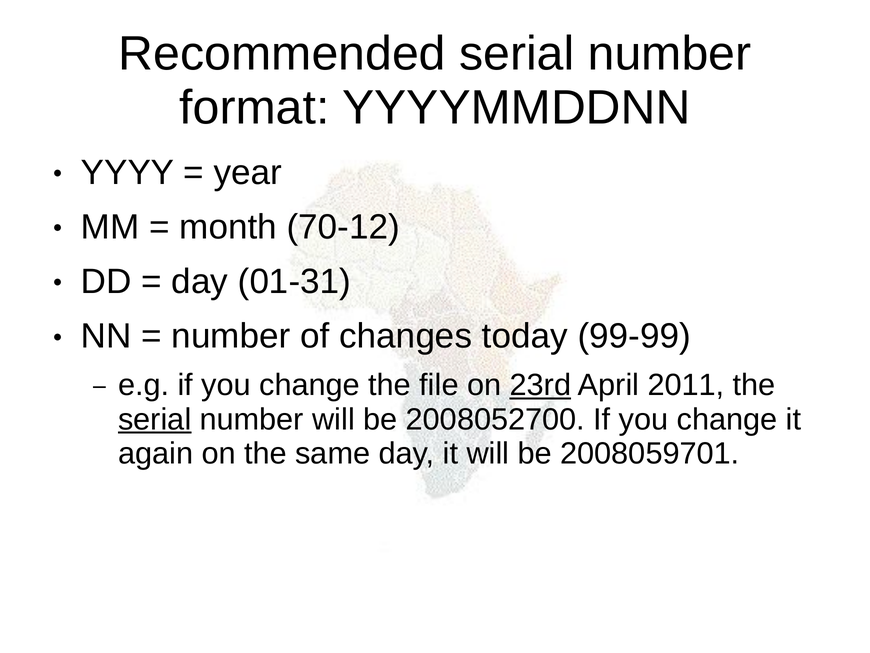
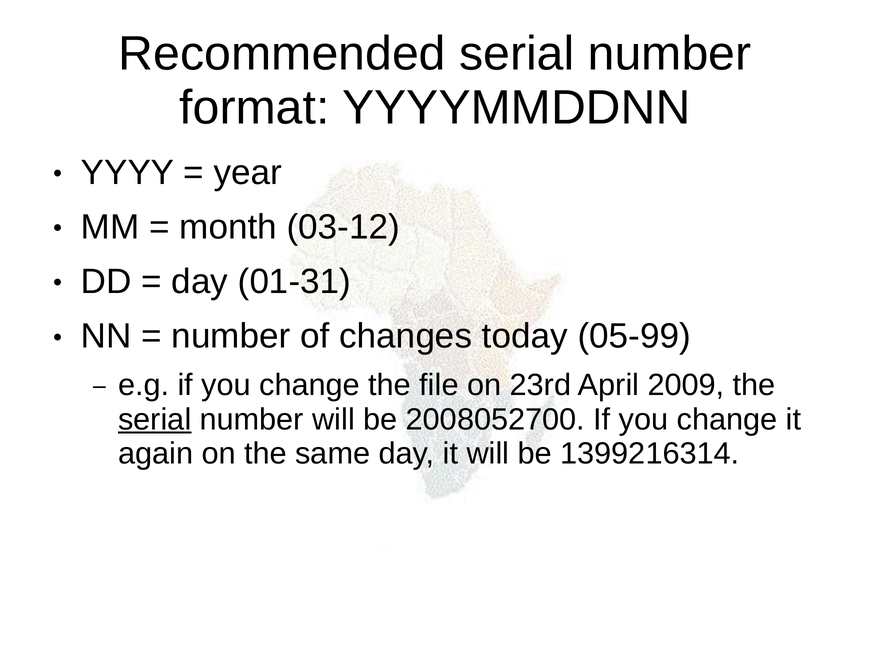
70-12: 70-12 -> 03-12
99-99: 99-99 -> 05-99
23rd underline: present -> none
2011: 2011 -> 2009
2008059701: 2008059701 -> 1399216314
